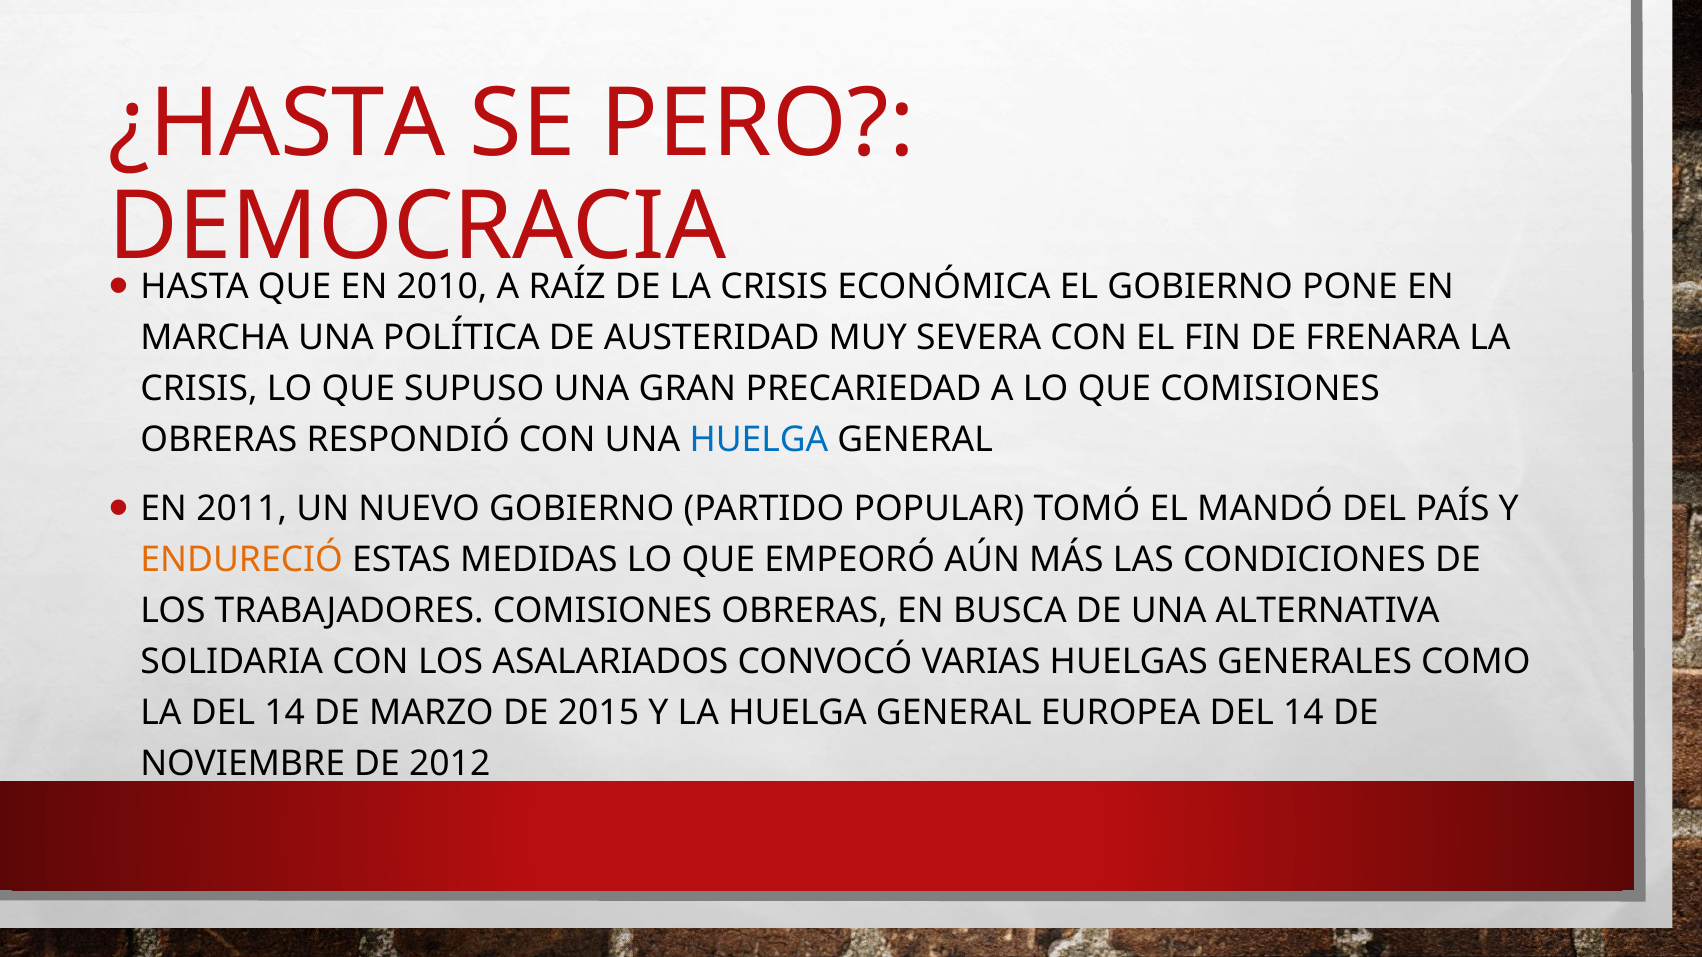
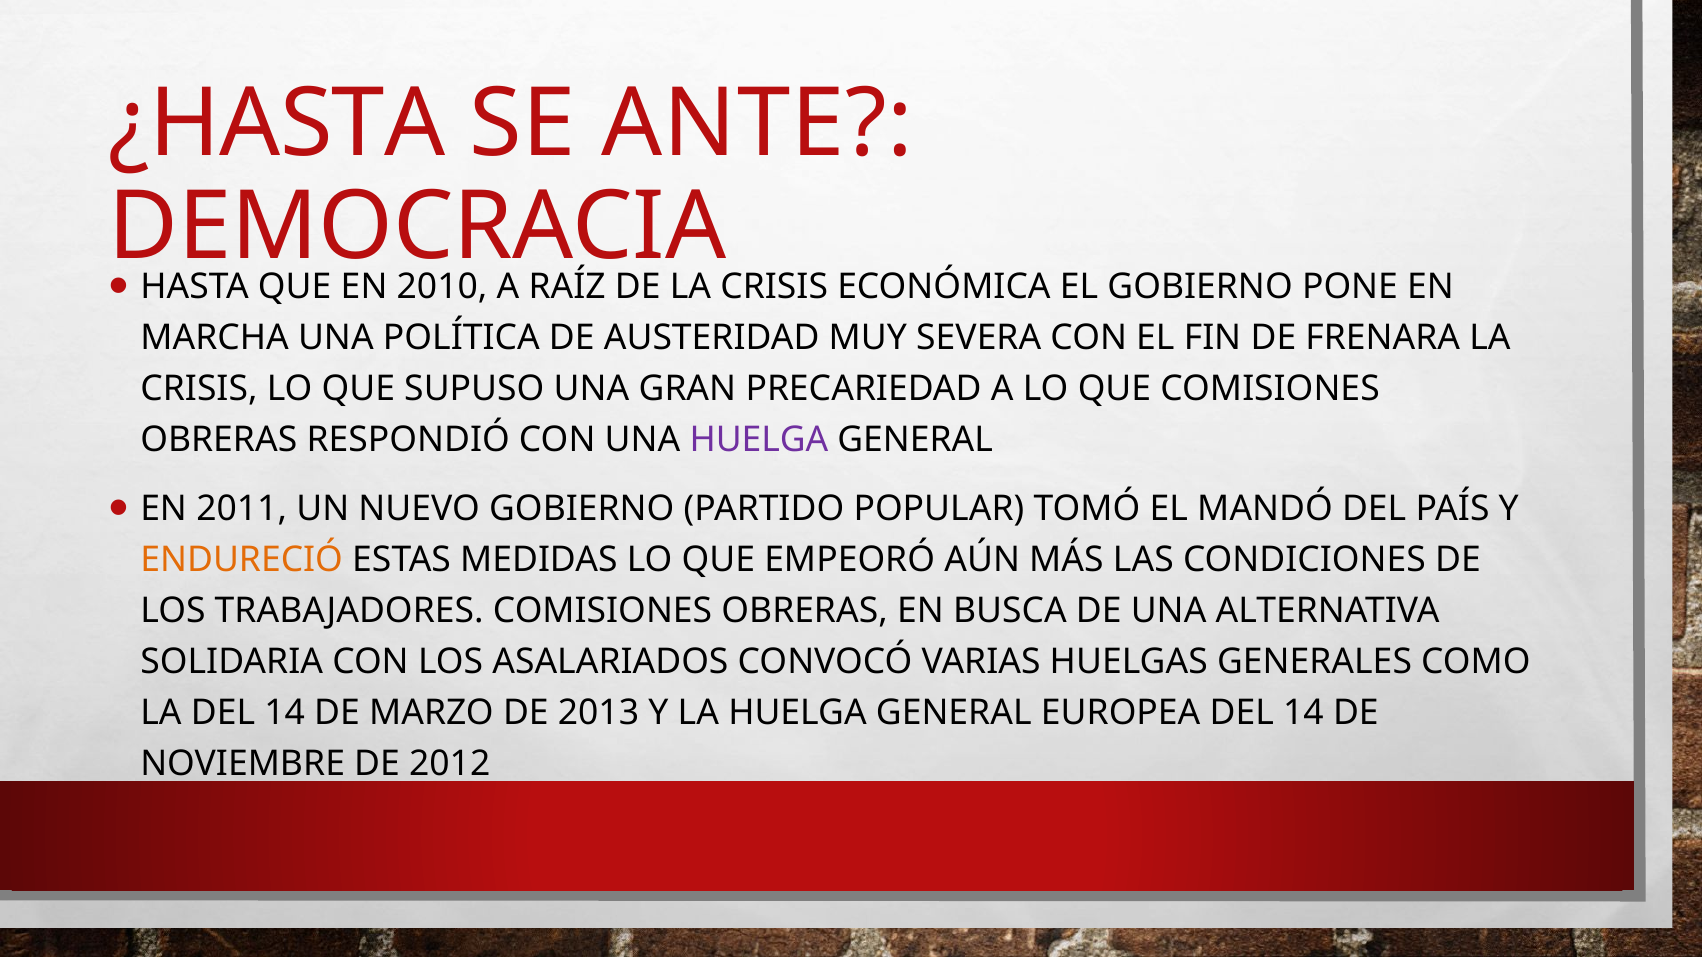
PERO: PERO -> ANTE
HUELGA at (759, 440) colour: blue -> purple
2015: 2015 -> 2013
